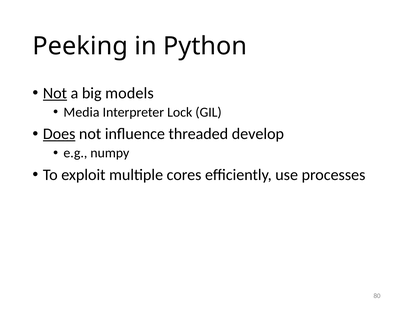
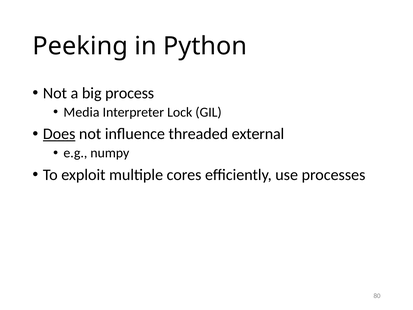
Not at (55, 93) underline: present -> none
models: models -> process
develop: develop -> external
